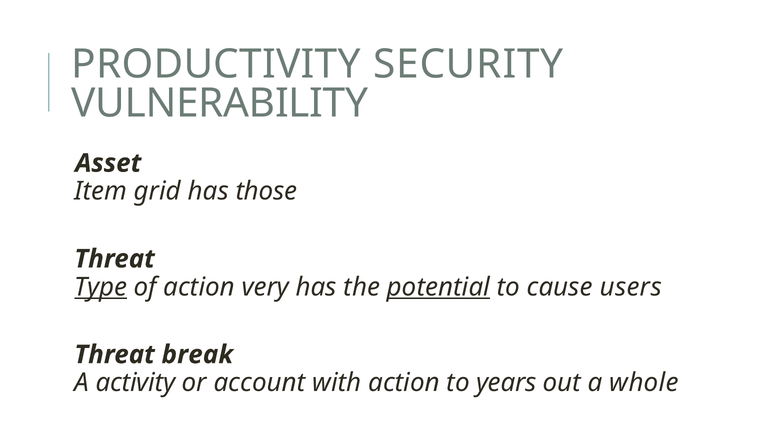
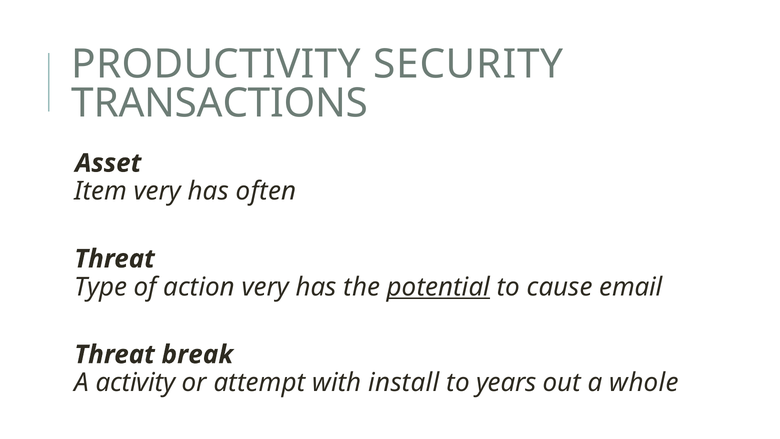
VULNERABILITY: VULNERABILITY -> TRANSACTIONS
Item grid: grid -> very
those: those -> often
Type underline: present -> none
users: users -> email
account: account -> attempt
with action: action -> install
